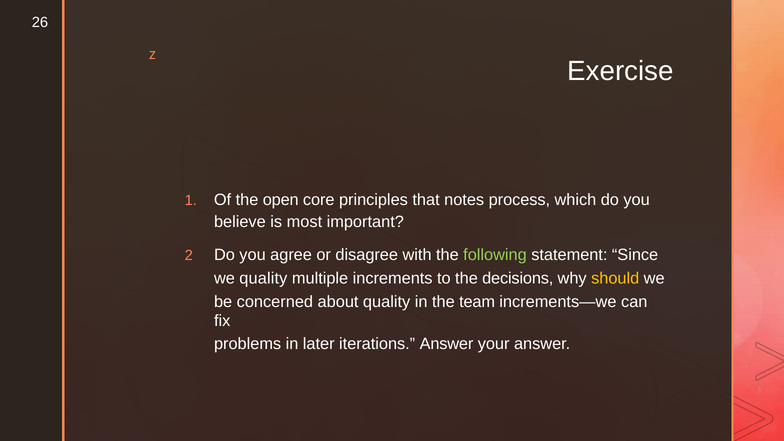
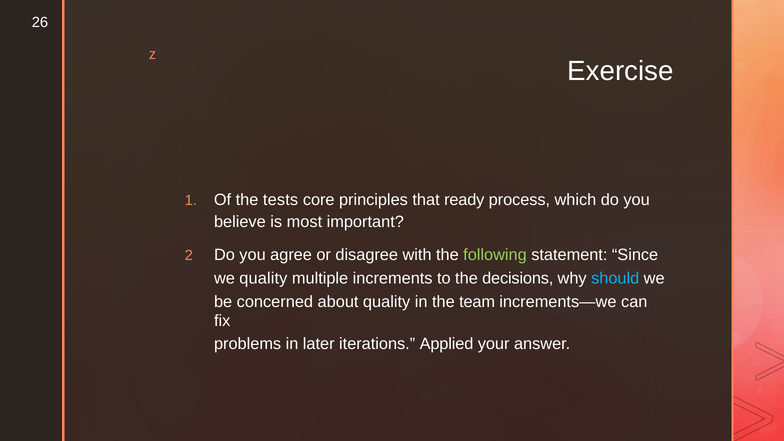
open: open -> tests
notes: notes -> ready
should colour: yellow -> light blue
iterations Answer: Answer -> Applied
